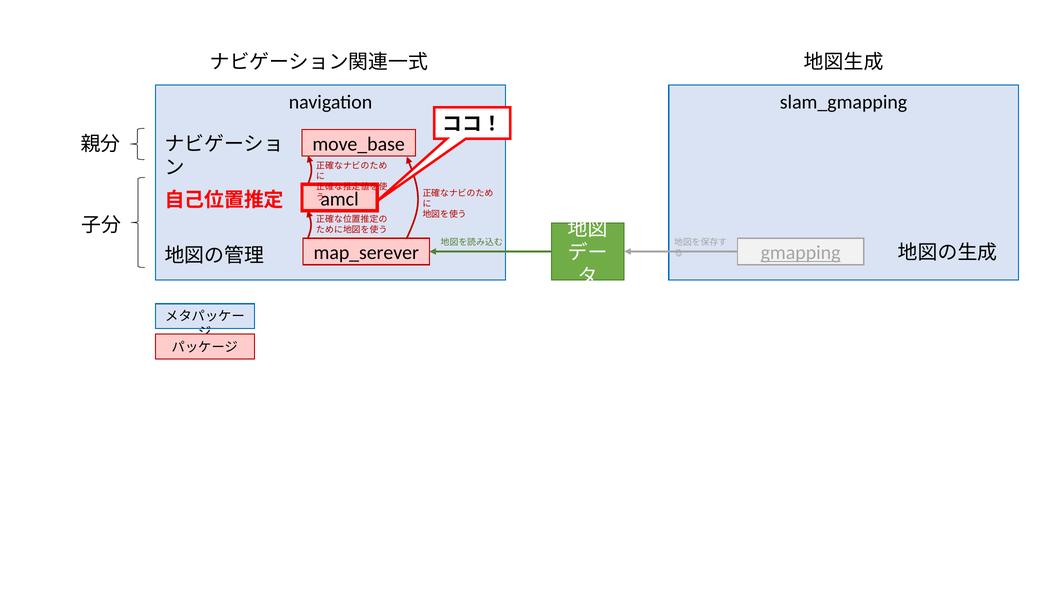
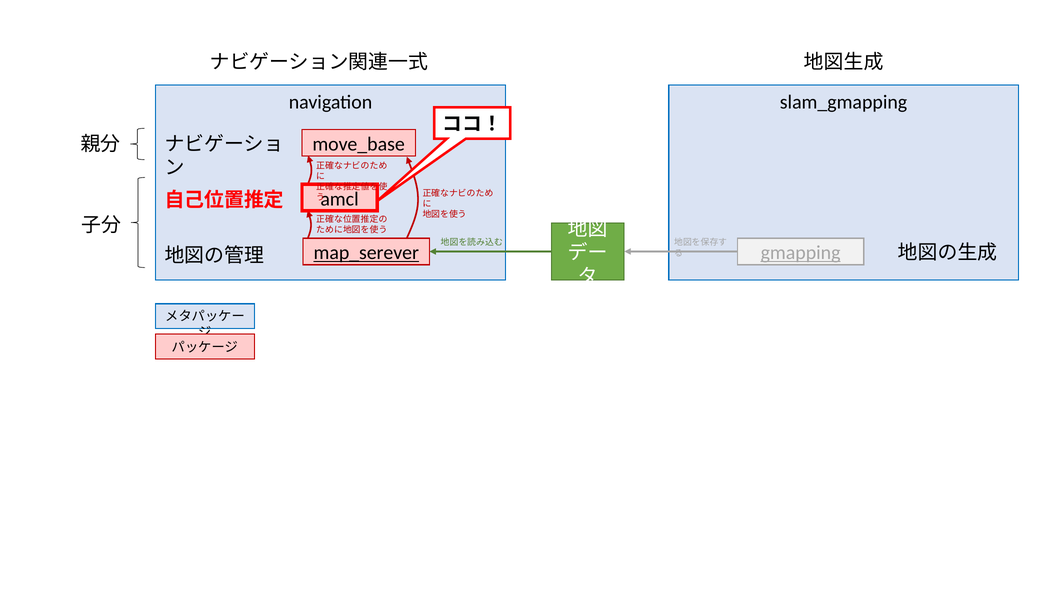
map_serever underline: none -> present
